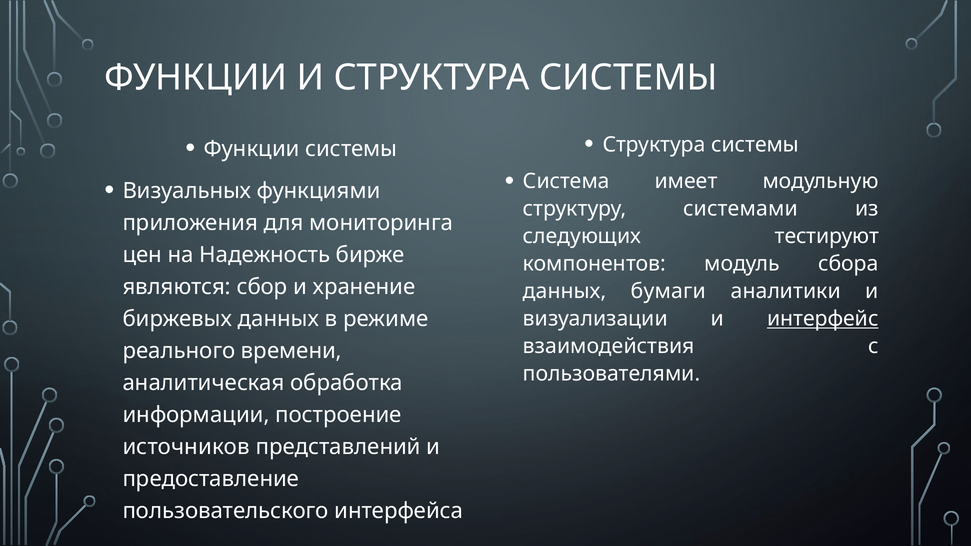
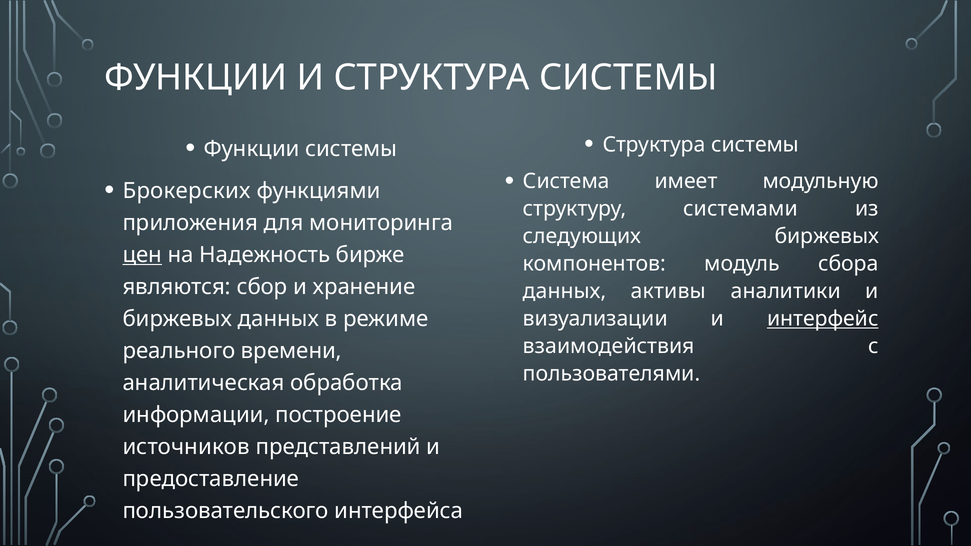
Визуальных: Визуальных -> Брокерских
следующих тестируют: тестируют -> биржевых
цен underline: none -> present
бумаги: бумаги -> активы
